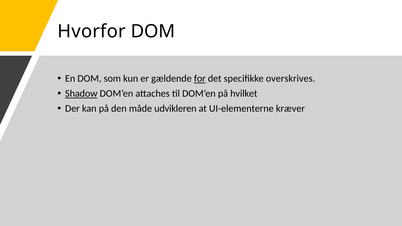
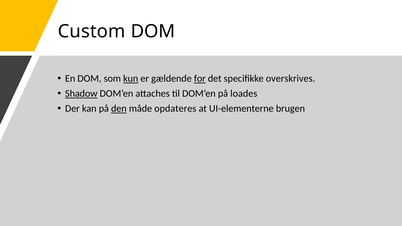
Hvorfor: Hvorfor -> Custom
kun underline: none -> present
hvilket: hvilket -> loades
den underline: none -> present
udvikleren: udvikleren -> opdateres
kræver: kræver -> brugen
